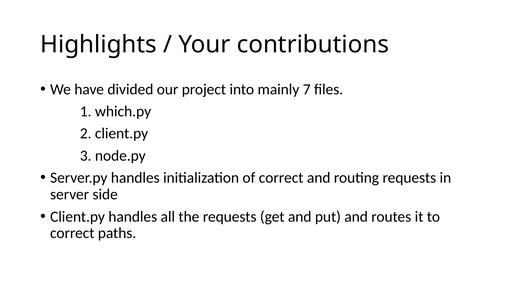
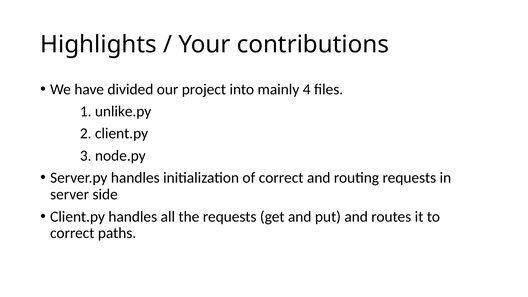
7: 7 -> 4
which.py: which.py -> unlike.py
